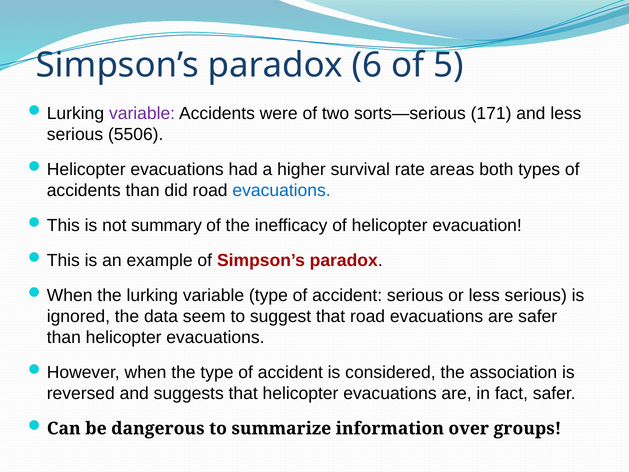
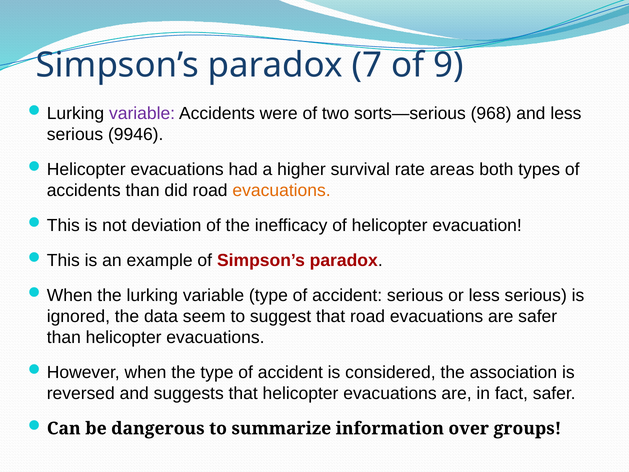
6: 6 -> 7
5: 5 -> 9
171: 171 -> 968
5506: 5506 -> 9946
evacuations at (282, 190) colour: blue -> orange
summary: summary -> deviation
